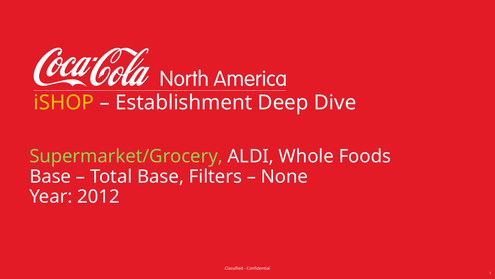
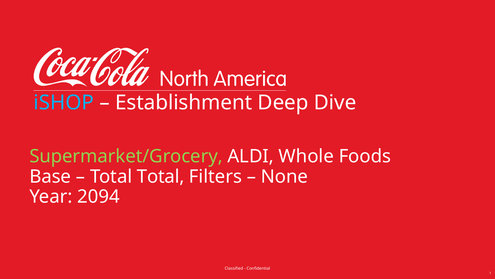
iSHOP colour: yellow -> light blue
Total Base: Base -> Total
2012: 2012 -> 2094
